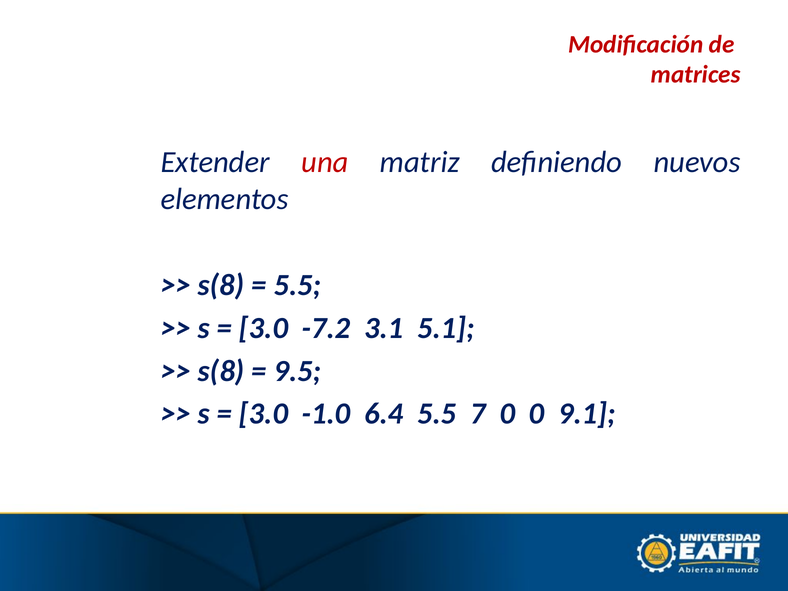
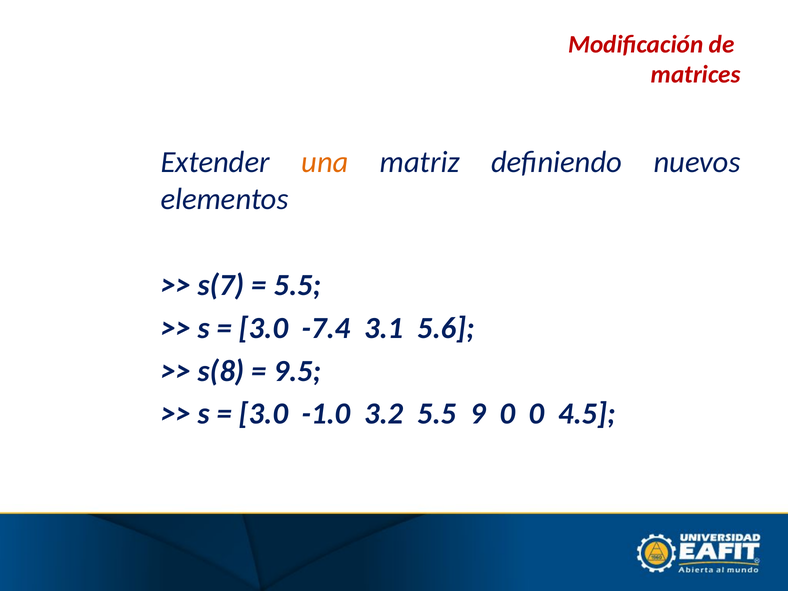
una colour: red -> orange
s(8 at (221, 285): s(8 -> s(7
-7.2: -7.2 -> -7.4
5.1: 5.1 -> 5.6
6.4: 6.4 -> 3.2
7: 7 -> 9
9.1: 9.1 -> 4.5
